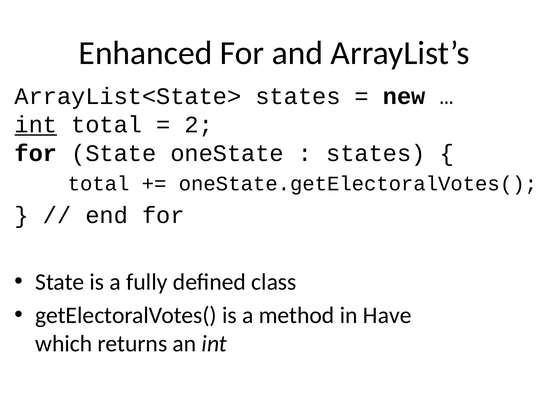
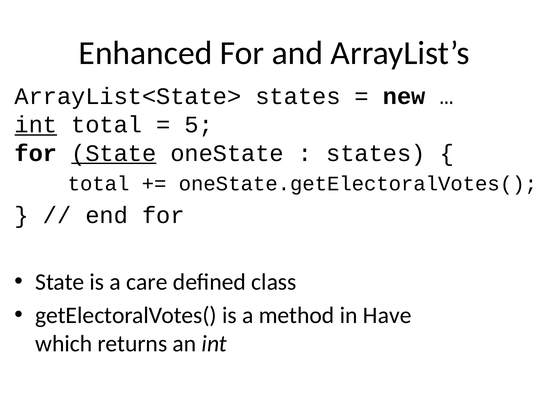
2: 2 -> 5
State at (114, 153) underline: none -> present
fully: fully -> care
